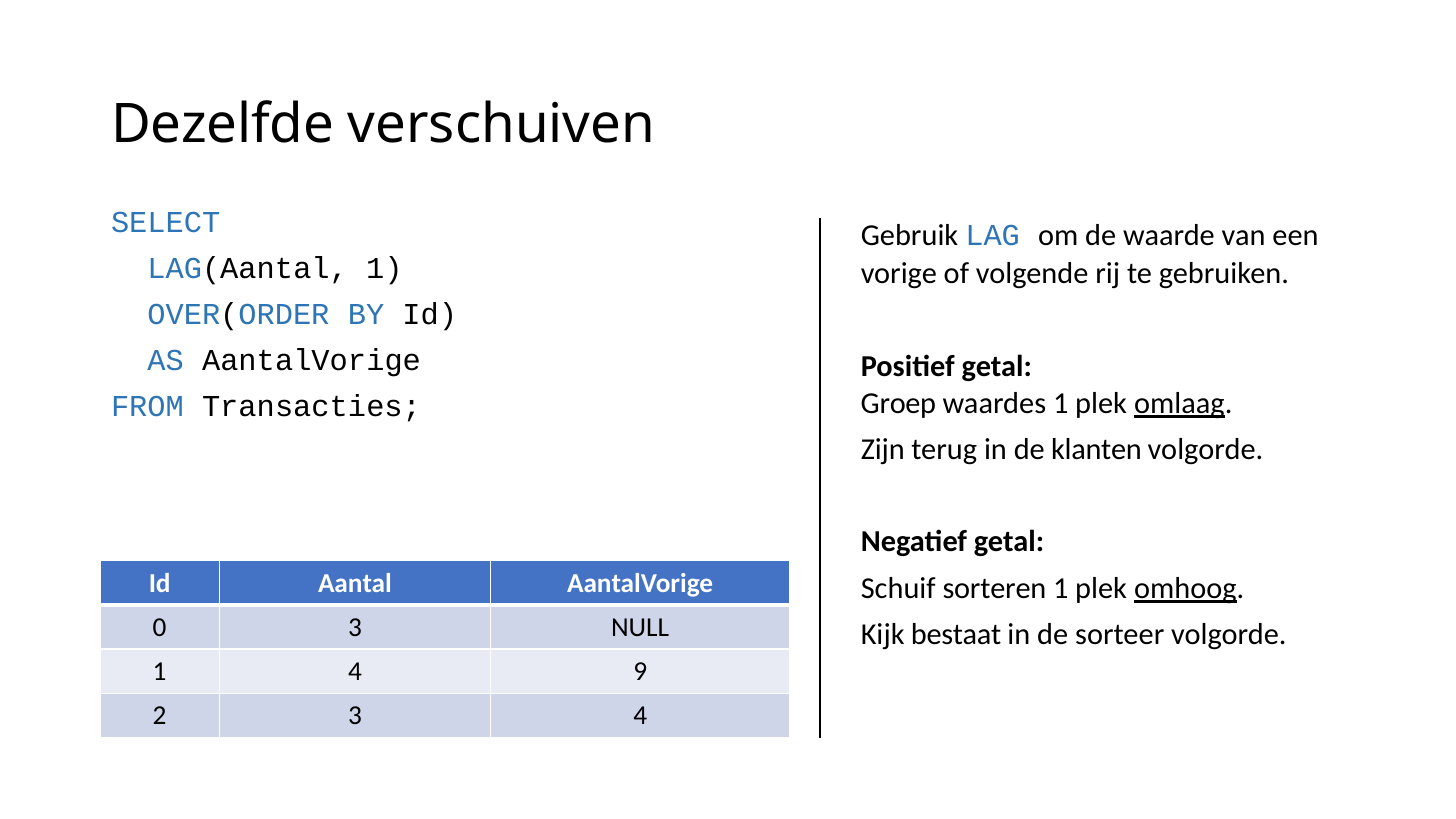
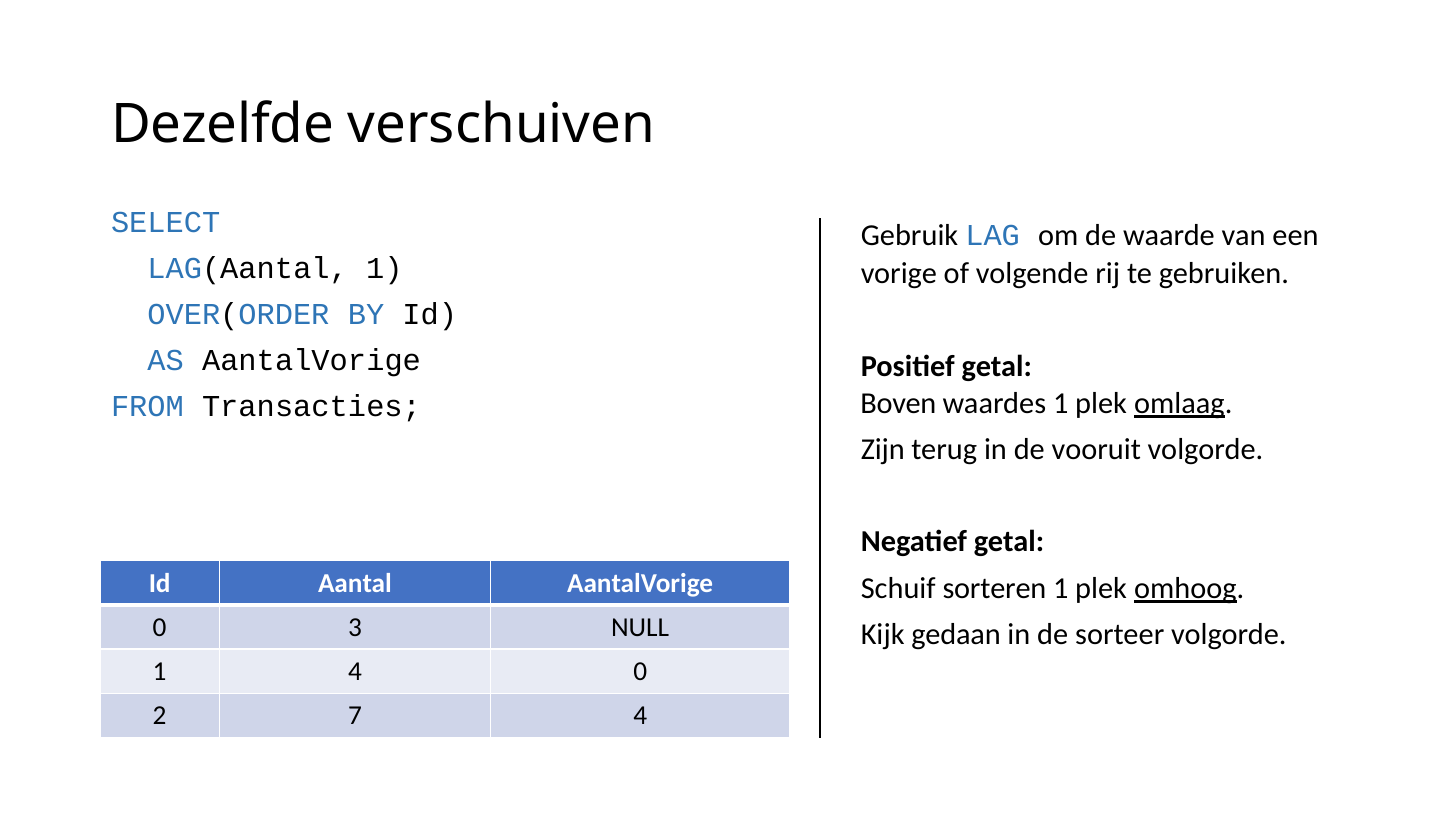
Groep: Groep -> Boven
klanten: klanten -> vooruit
bestaat: bestaat -> gedaan
4 9: 9 -> 0
2 3: 3 -> 7
